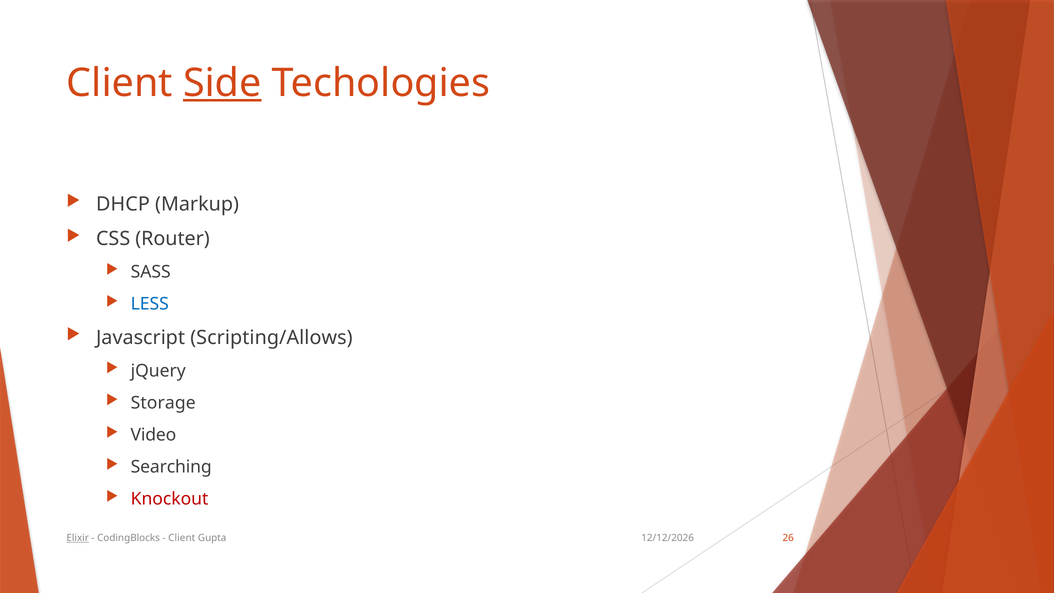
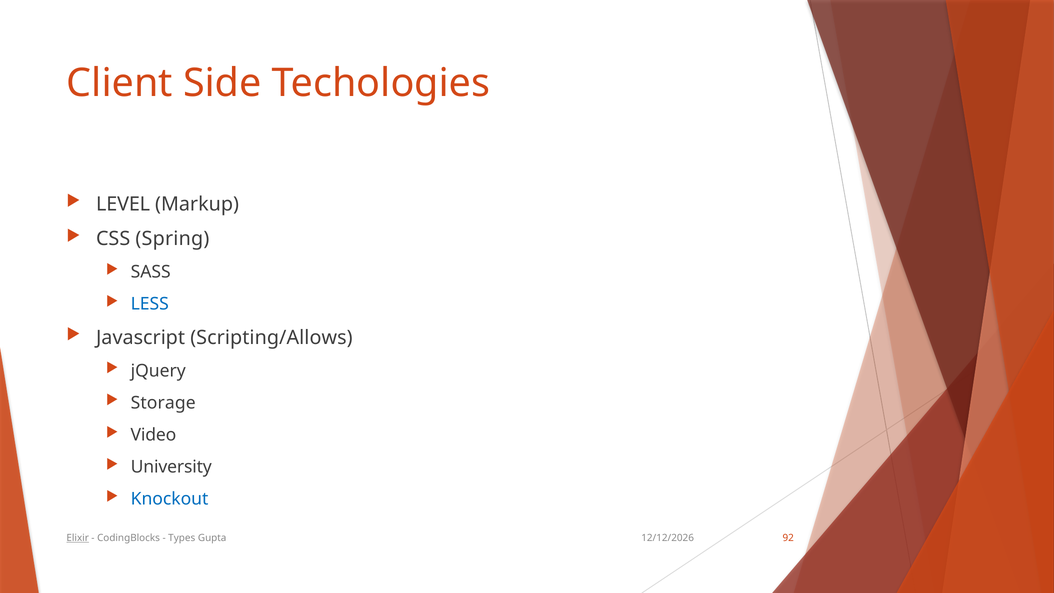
Side underline: present -> none
DHCP: DHCP -> LEVEL
Router: Router -> Spring
Searching: Searching -> University
Knockout colour: red -> blue
Client at (182, 538): Client -> Types
26: 26 -> 92
